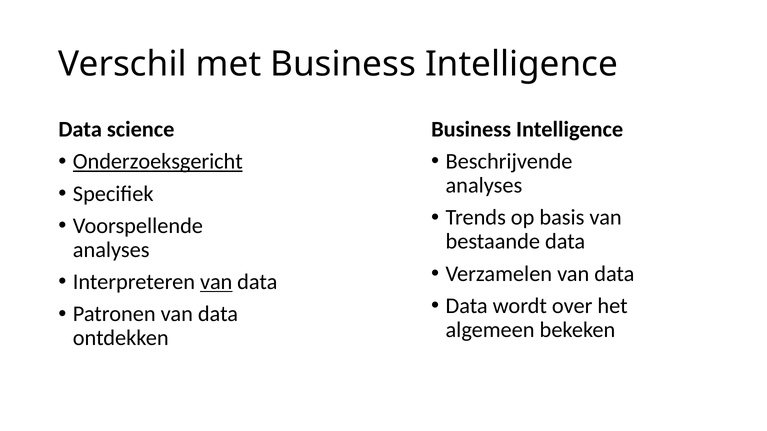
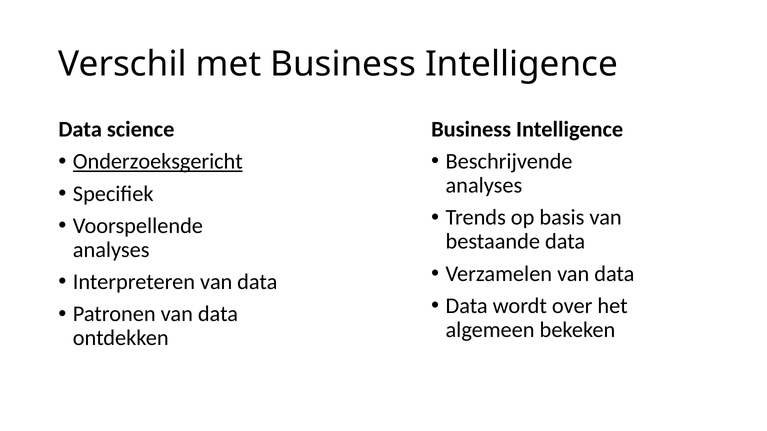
van at (216, 282) underline: present -> none
